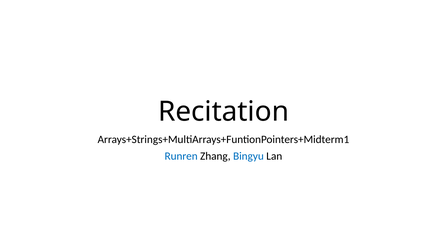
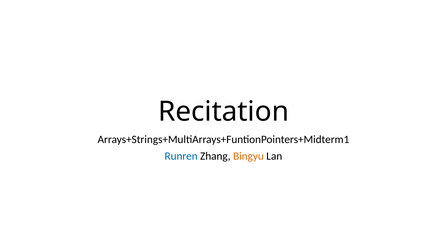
Bingyu colour: blue -> orange
